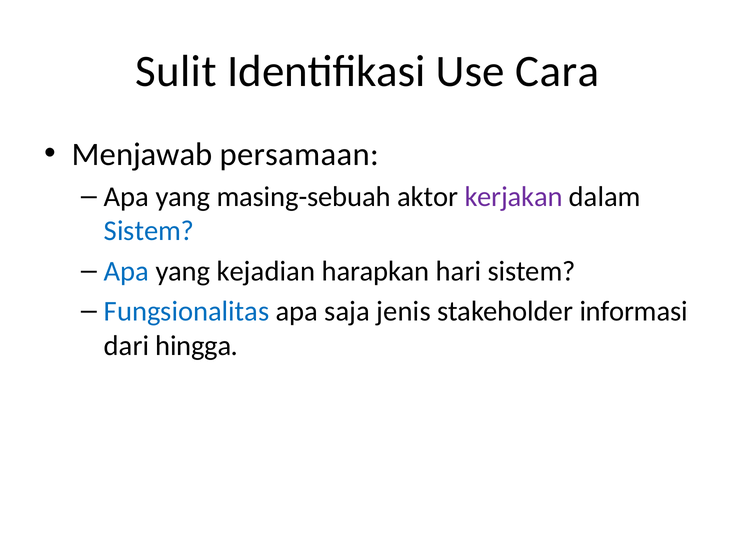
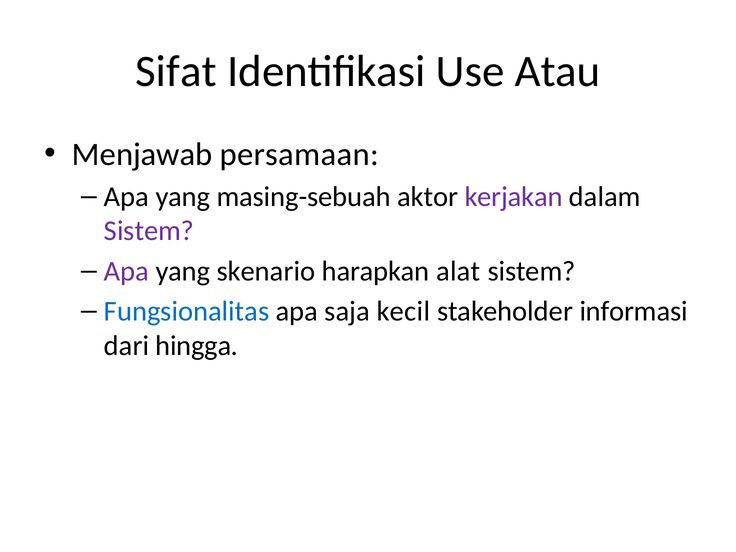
Sulit: Sulit -> Sifat
Cara: Cara -> Atau
Sistem at (149, 231) colour: blue -> purple
Apa at (127, 271) colour: blue -> purple
kejadian: kejadian -> skenario
hari: hari -> alat
jenis: jenis -> kecil
